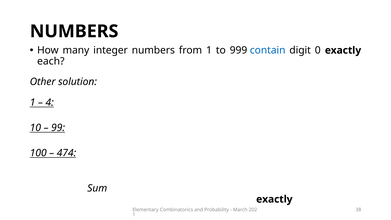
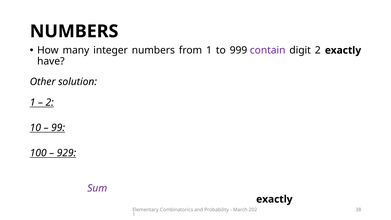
contain colour: blue -> purple
digit 0: 0 -> 2
each: each -> have
4 at (50, 102): 4 -> 2
474: 474 -> 929
Sum colour: black -> purple
